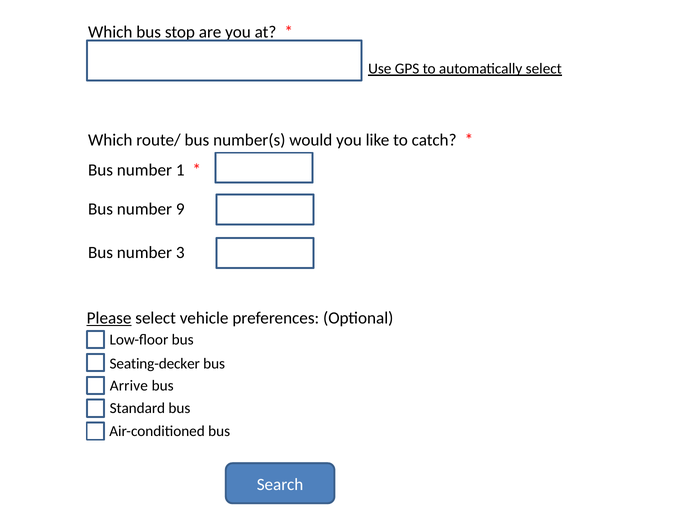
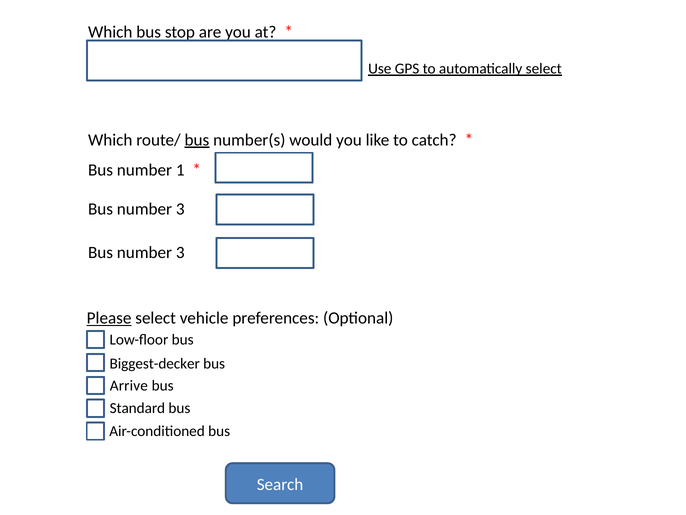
bus at (197, 140) underline: none -> present
9 at (180, 209): 9 -> 3
Seating-decker: Seating-decker -> Biggest-decker
